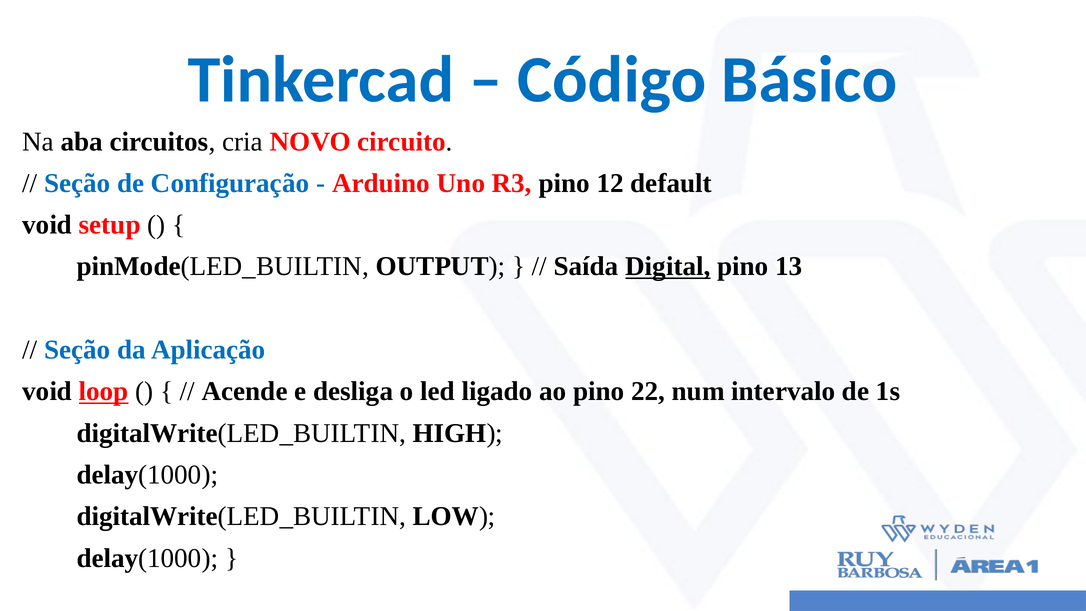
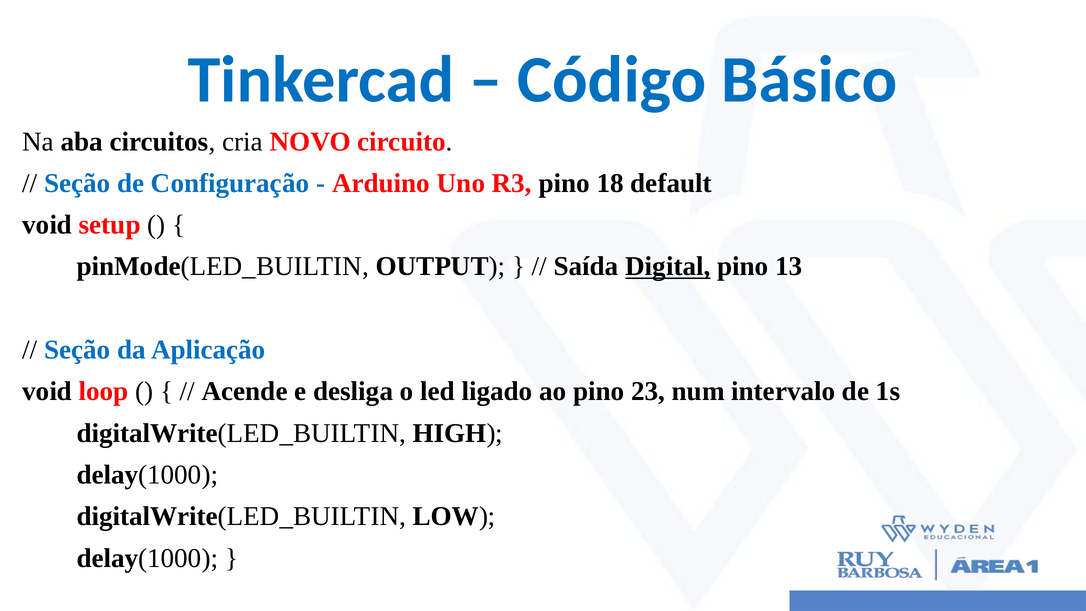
12: 12 -> 18
loop underline: present -> none
22: 22 -> 23
